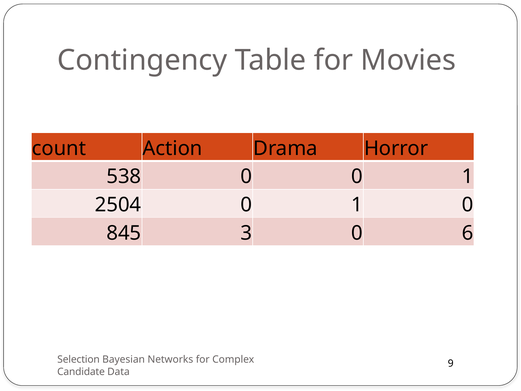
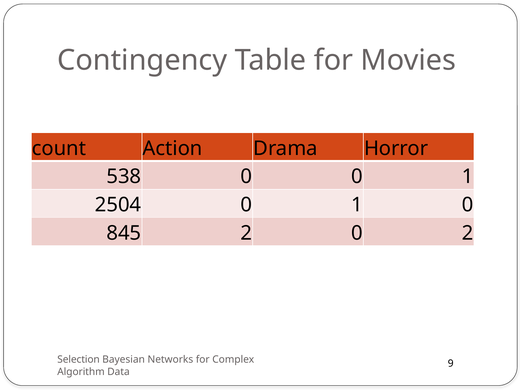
845 3: 3 -> 2
0 6: 6 -> 2
Candidate: Candidate -> Algorithm
